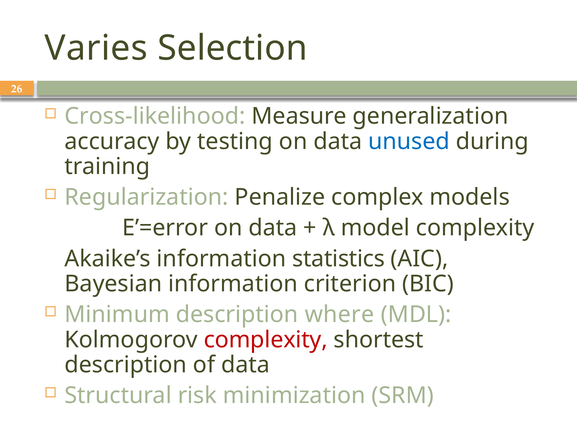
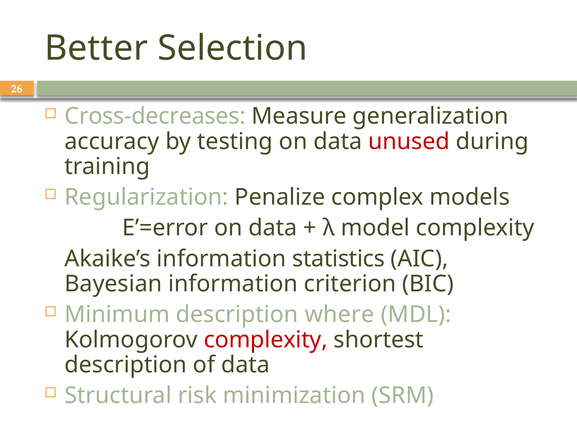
Varies: Varies -> Better
Cross-likelihood: Cross-likelihood -> Cross-decreases
unused colour: blue -> red
